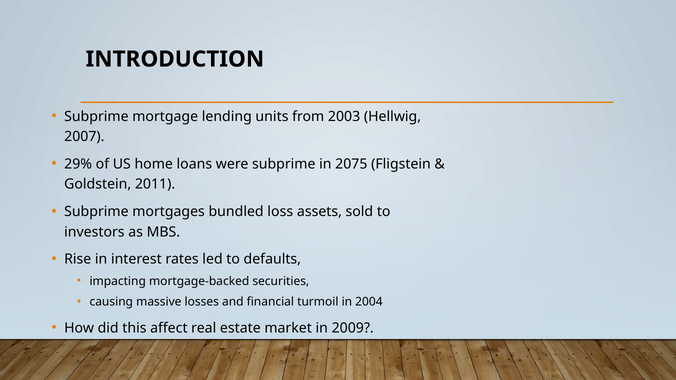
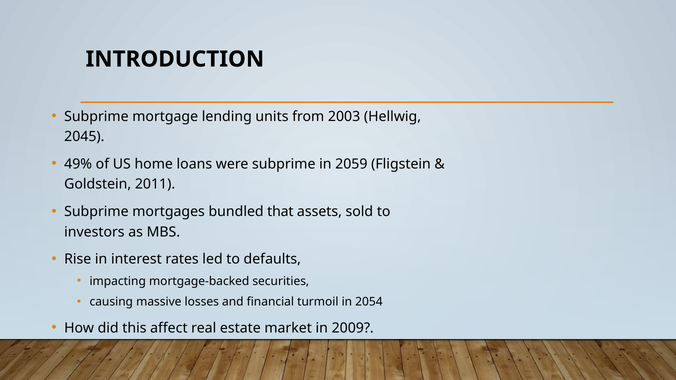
2007: 2007 -> 2045
29%: 29% -> 49%
2075: 2075 -> 2059
loss: loss -> that
2004: 2004 -> 2054
